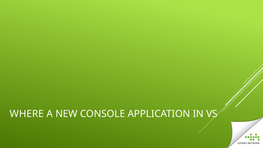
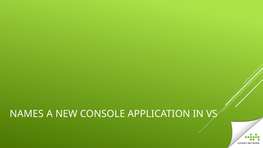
WHERE: WHERE -> NAMES
